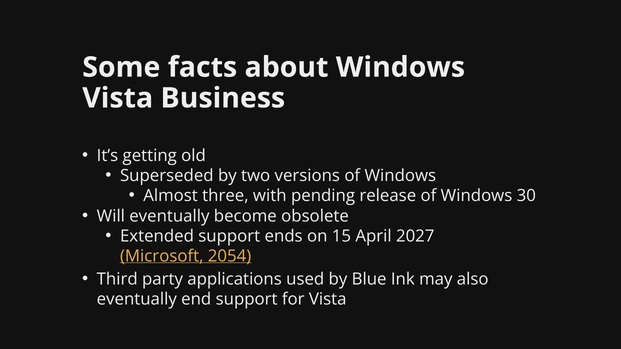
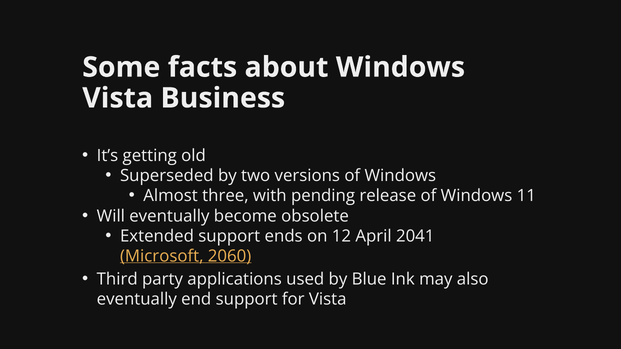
30: 30 -> 11
15: 15 -> 12
2027: 2027 -> 2041
2054: 2054 -> 2060
